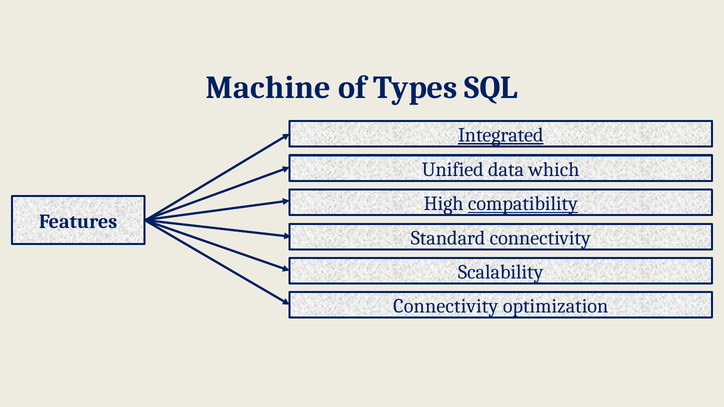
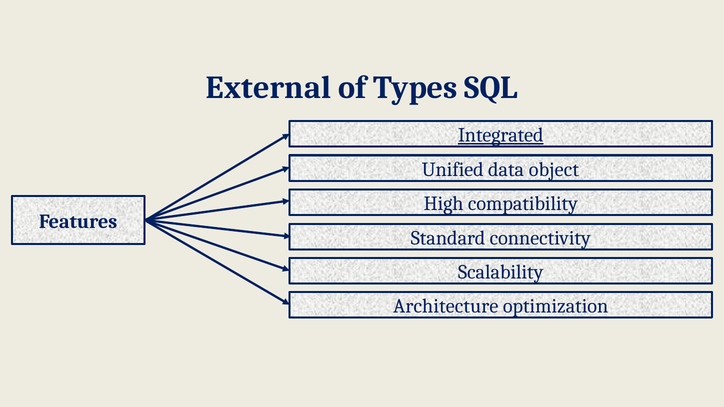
Machine: Machine -> External
which: which -> object
compatibility underline: present -> none
Connectivity at (446, 306): Connectivity -> Architecture
